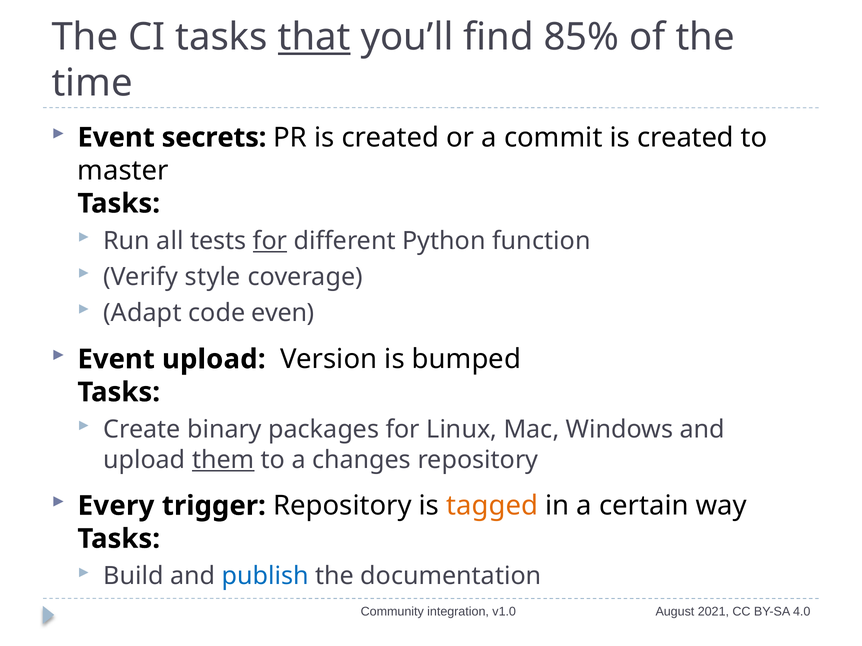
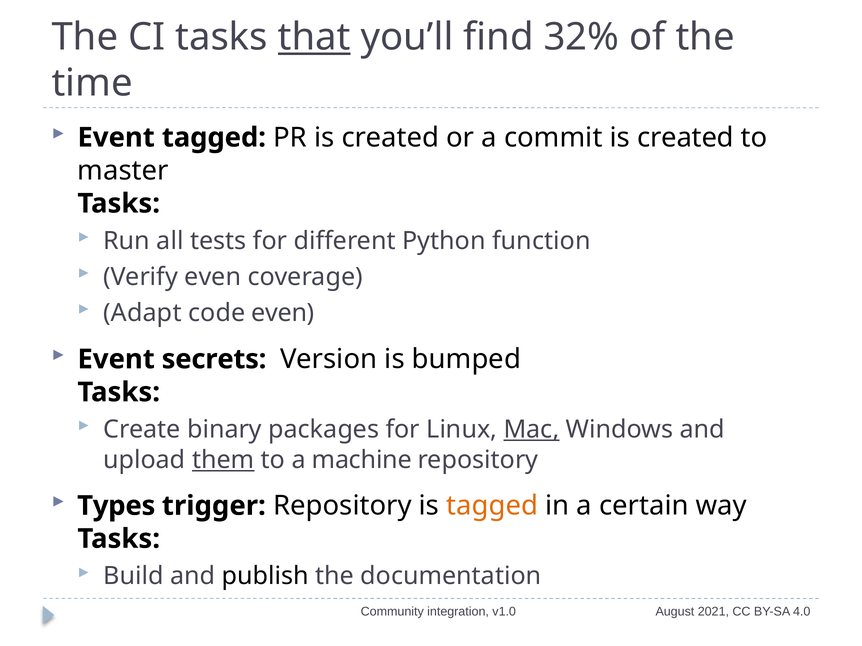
85%: 85% -> 32%
Event secrets: secrets -> tagged
for at (270, 241) underline: present -> none
Verify style: style -> even
Event upload: upload -> secrets
Mac underline: none -> present
changes: changes -> machine
Every: Every -> Types
publish colour: blue -> black
